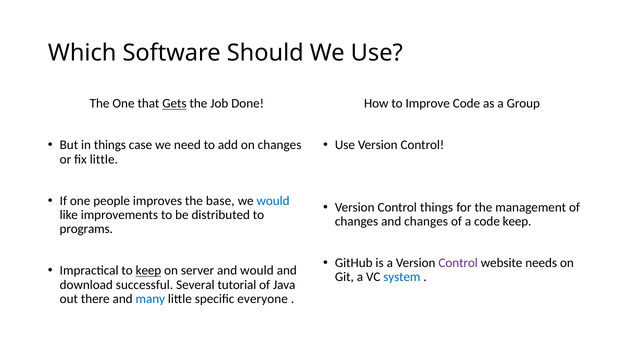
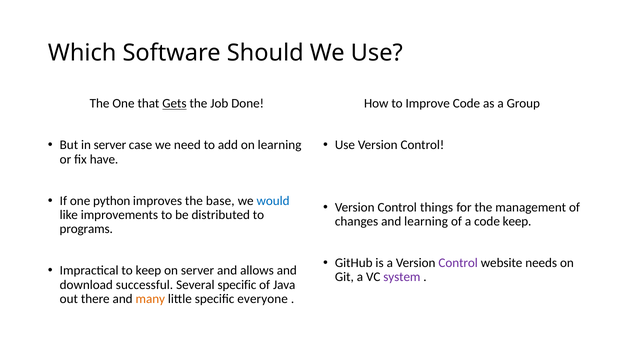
in things: things -> server
on changes: changes -> learning
fix little: little -> have
people: people -> python
and changes: changes -> learning
keep at (148, 270) underline: present -> none
and would: would -> allows
system colour: blue -> purple
Several tutorial: tutorial -> specific
many colour: blue -> orange
